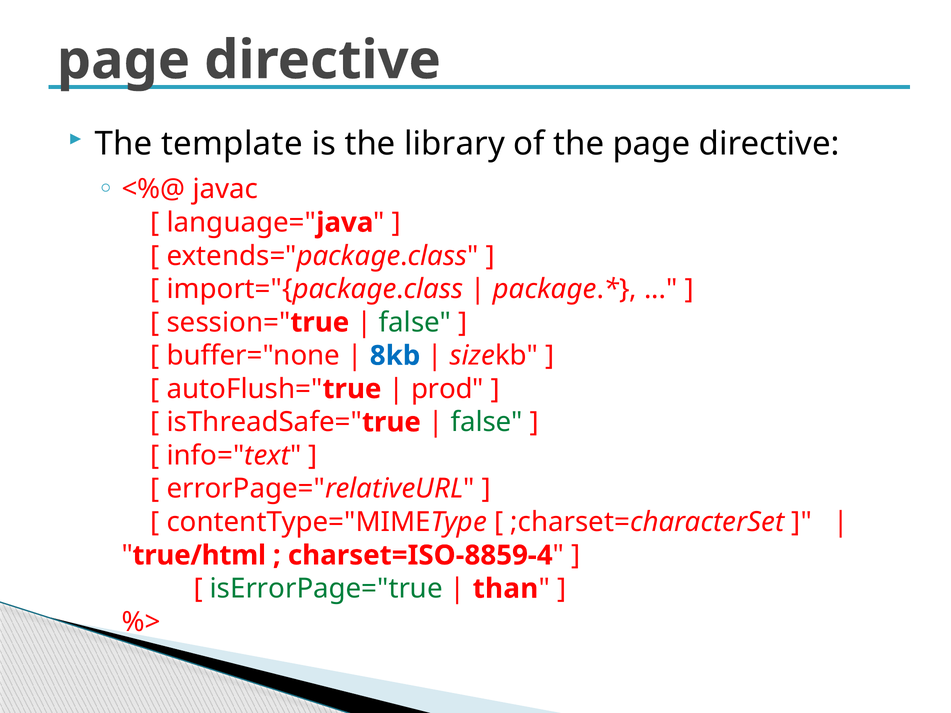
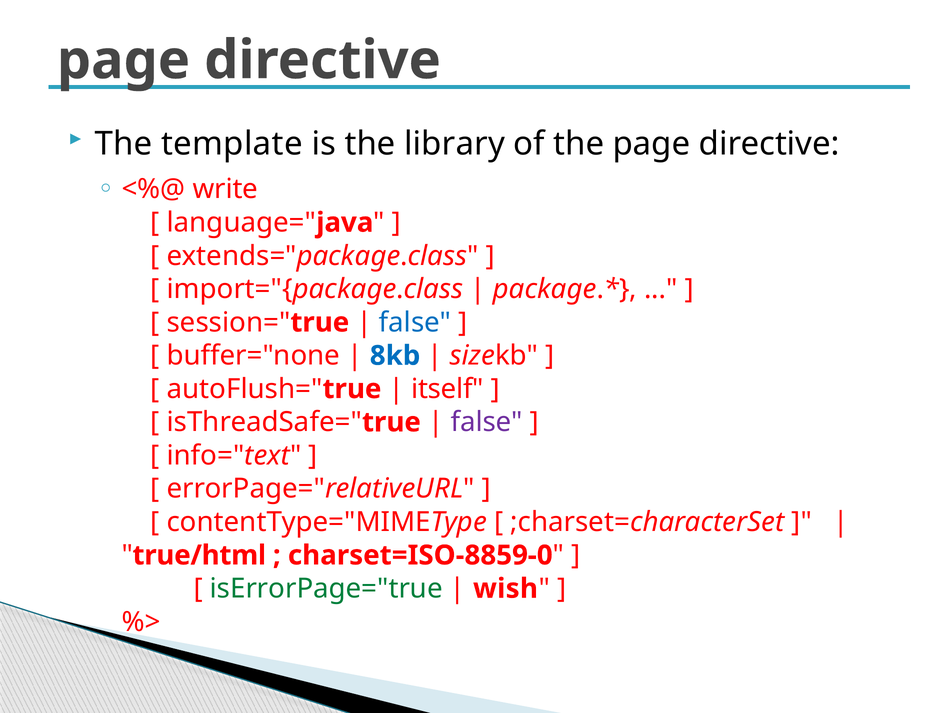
javac: javac -> write
false at (415, 323) colour: green -> blue
prod: prod -> itself
false at (487, 422) colour: green -> purple
charset=ISO-8859-4: charset=ISO-8859-4 -> charset=ISO-8859-0
than: than -> wish
